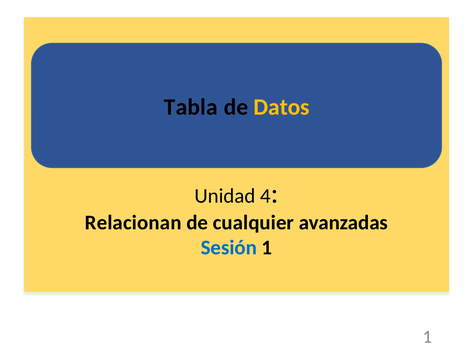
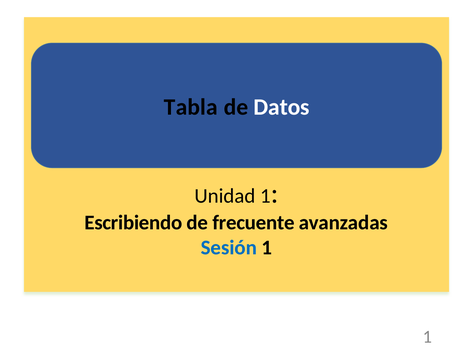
Datos colour: yellow -> white
Unidad 4: 4 -> 1
Relacionan: Relacionan -> Escribiendo
cualquier: cualquier -> frecuente
